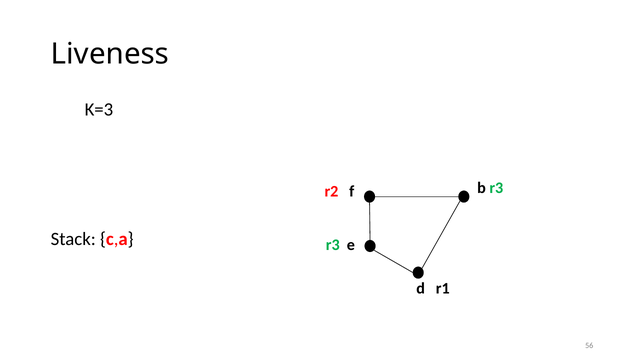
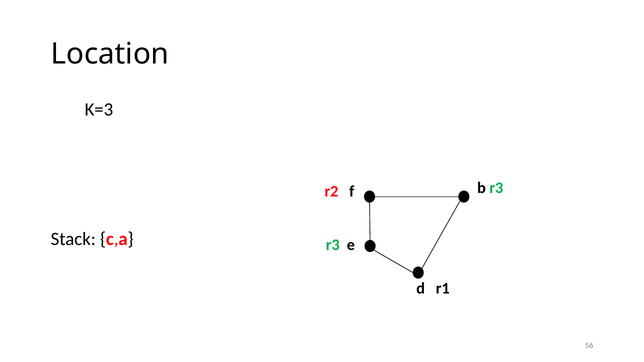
Liveness: Liveness -> Location
